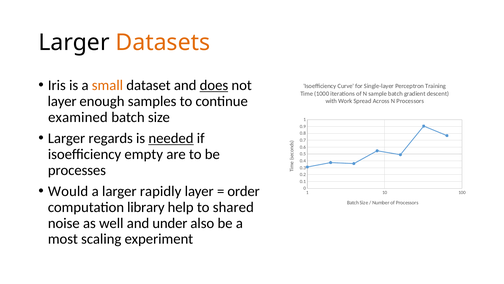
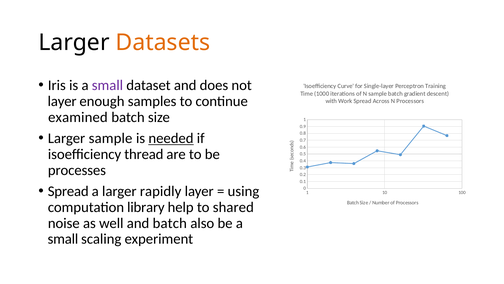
small at (107, 85) colour: orange -> purple
does underline: present -> none
Larger regards: regards -> sample
empty: empty -> thread
Would at (68, 191): Would -> Spread
order: order -> using
and under: under -> batch
most at (63, 239): most -> small
